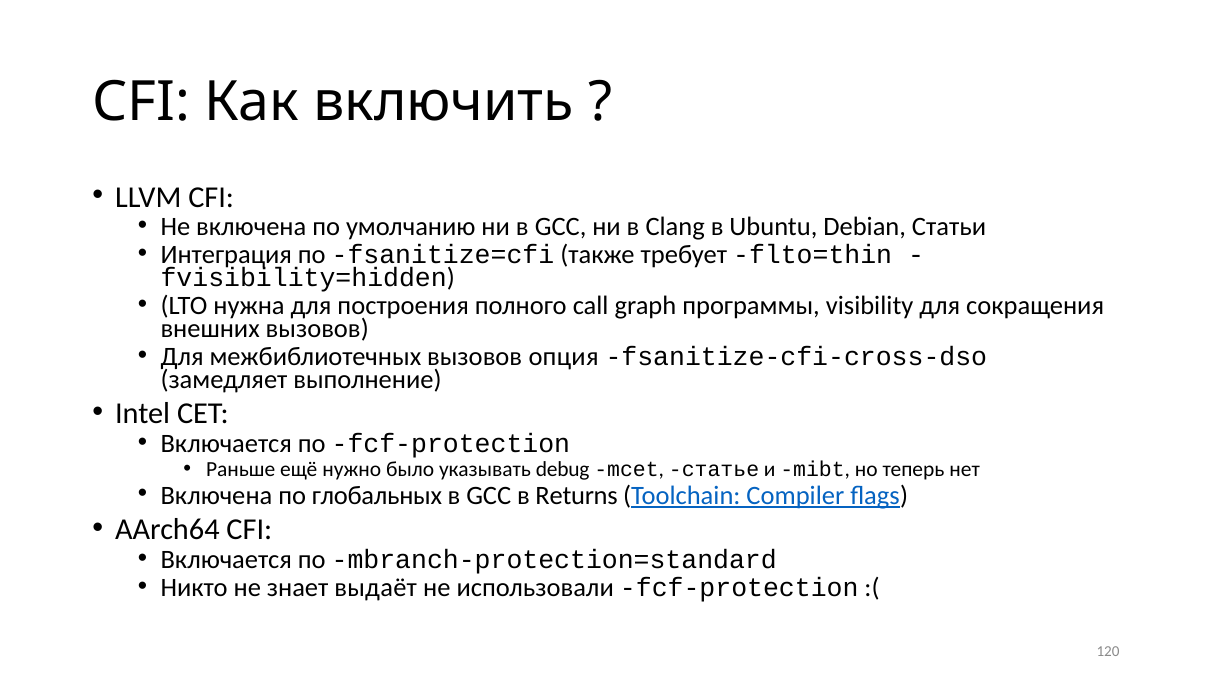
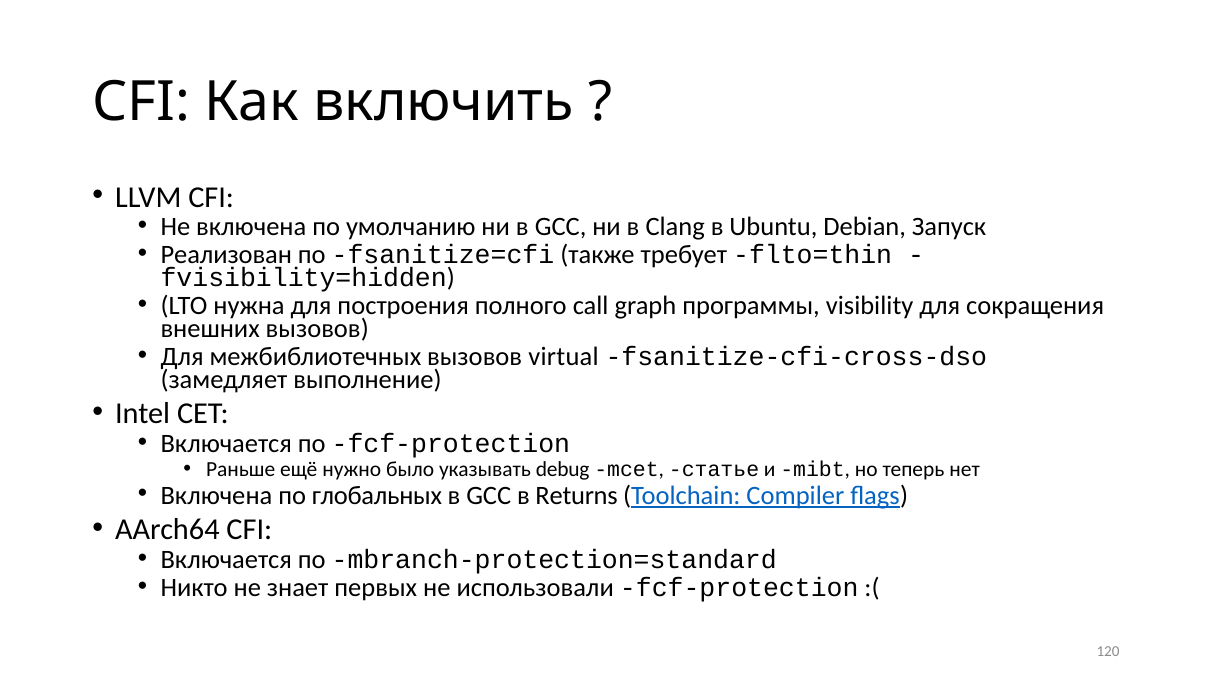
Статьи: Статьи -> Запуск
Интеграция: Интеграция -> Реализован
опция: опция -> virtual
выдаёт: выдаёт -> первых
